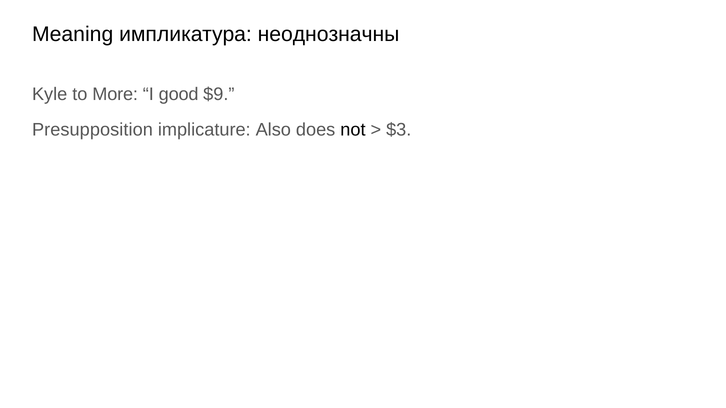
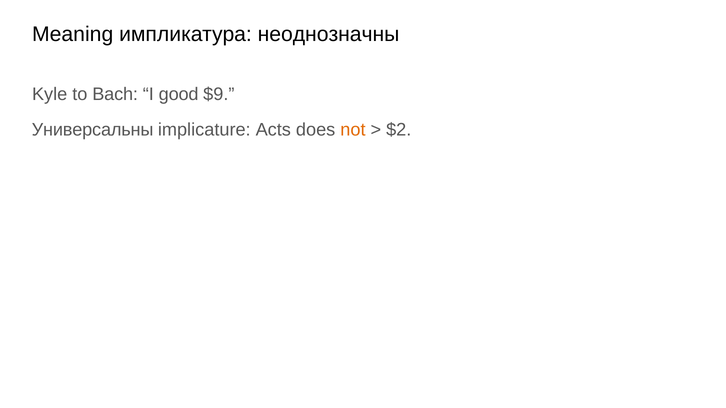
More: More -> Bach
Presupposition: Presupposition -> Универсальны
Also: Also -> Acts
not colour: black -> orange
$3: $3 -> $2
